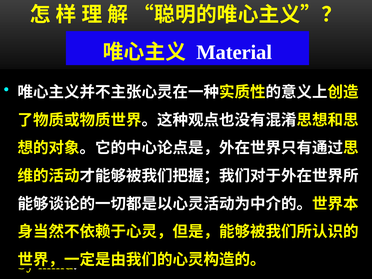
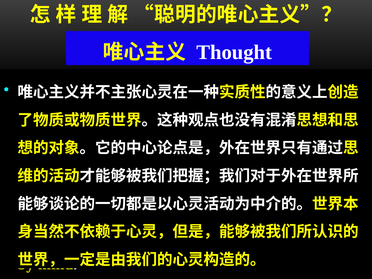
Material at (234, 52): Material -> Thought
